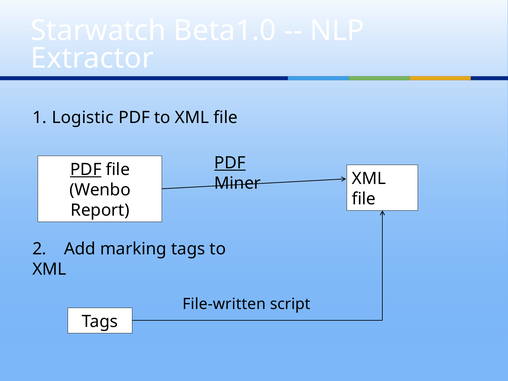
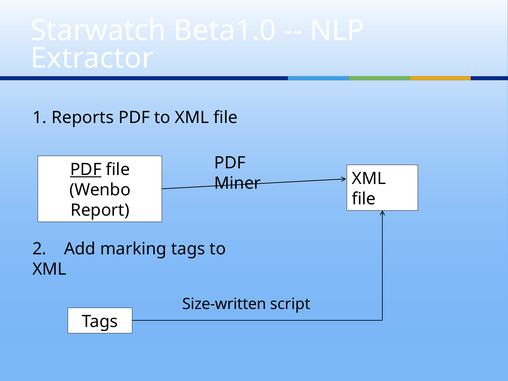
Logistic: Logistic -> Reports
PDF at (230, 163) underline: present -> none
File-written: File-written -> Size-written
